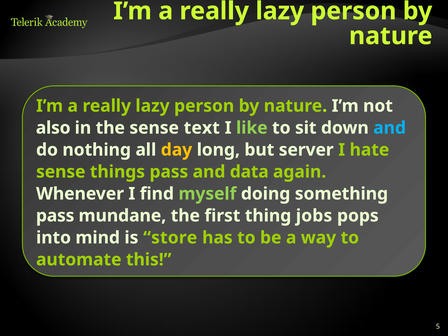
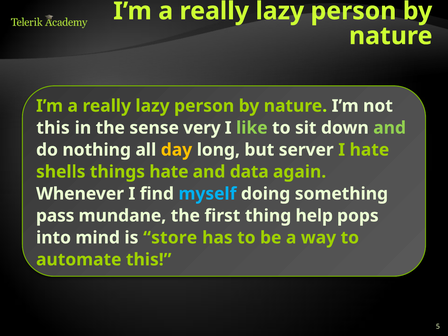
also at (53, 128): also -> this
text: text -> very
and at (390, 128) colour: light blue -> light green
sense at (61, 172): sense -> shells
things pass: pass -> hate
myself colour: light green -> light blue
jobs: jobs -> help
